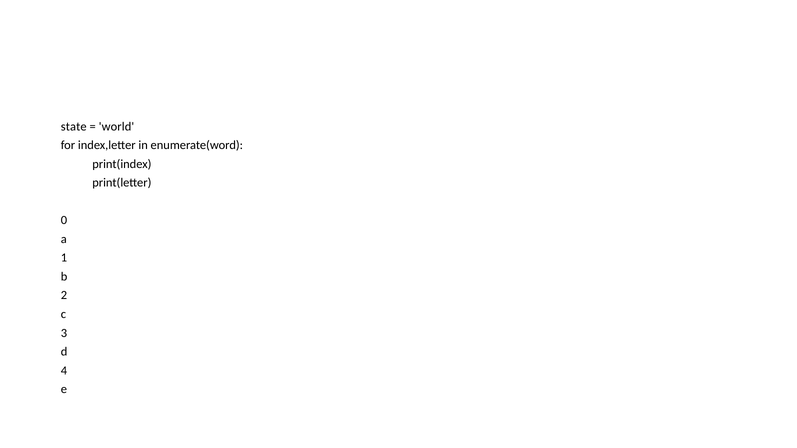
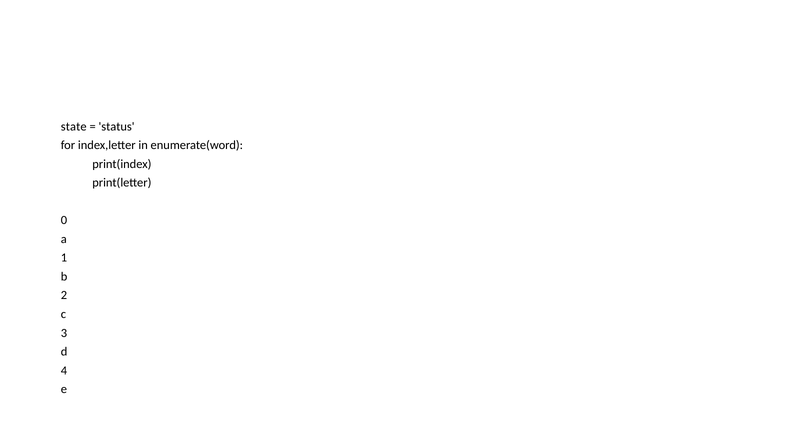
world: world -> status
